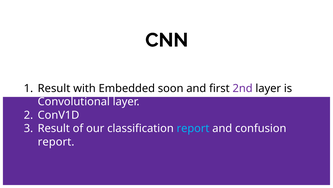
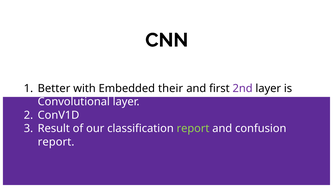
Result at (54, 88): Result -> Better
soon: soon -> their
report at (193, 128) colour: light blue -> light green
